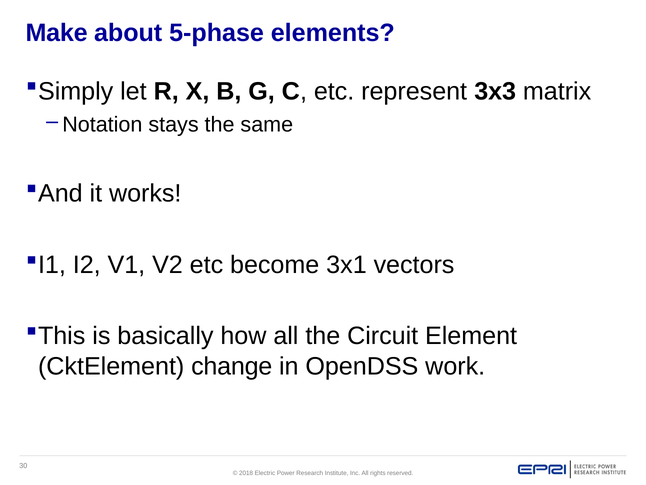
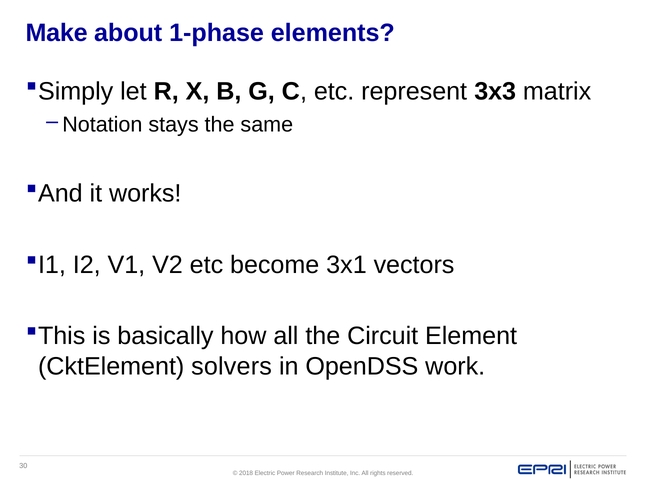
5-phase: 5-phase -> 1-phase
change: change -> solvers
